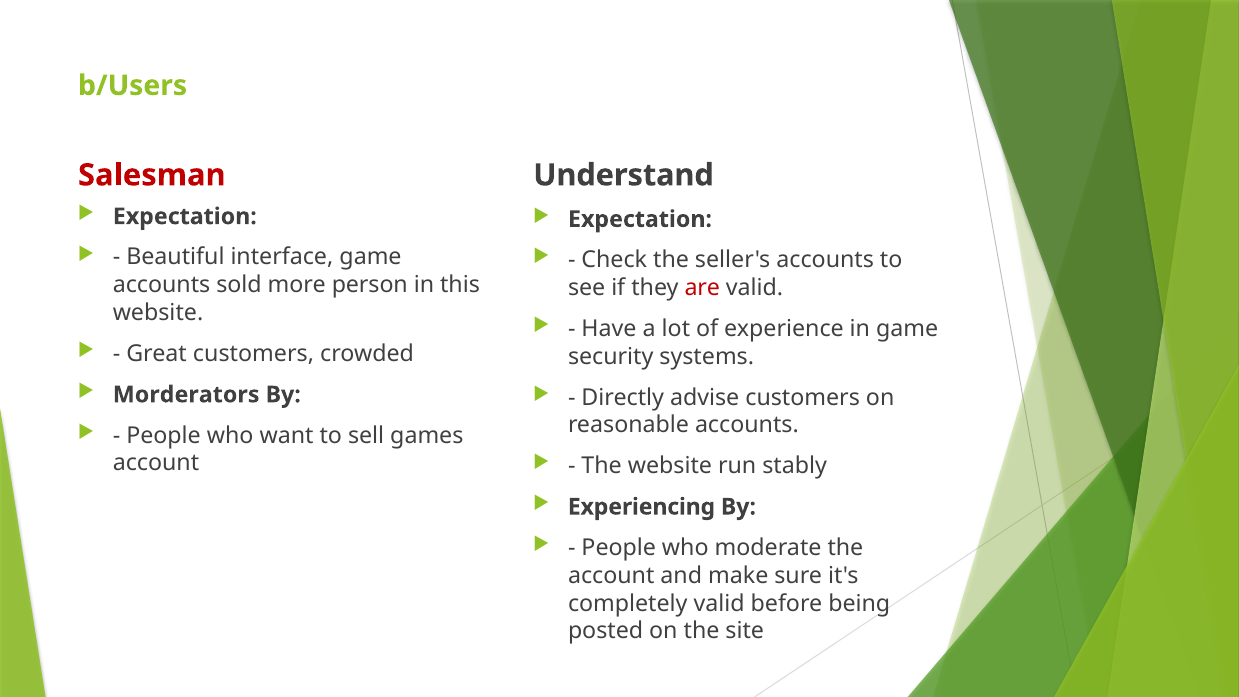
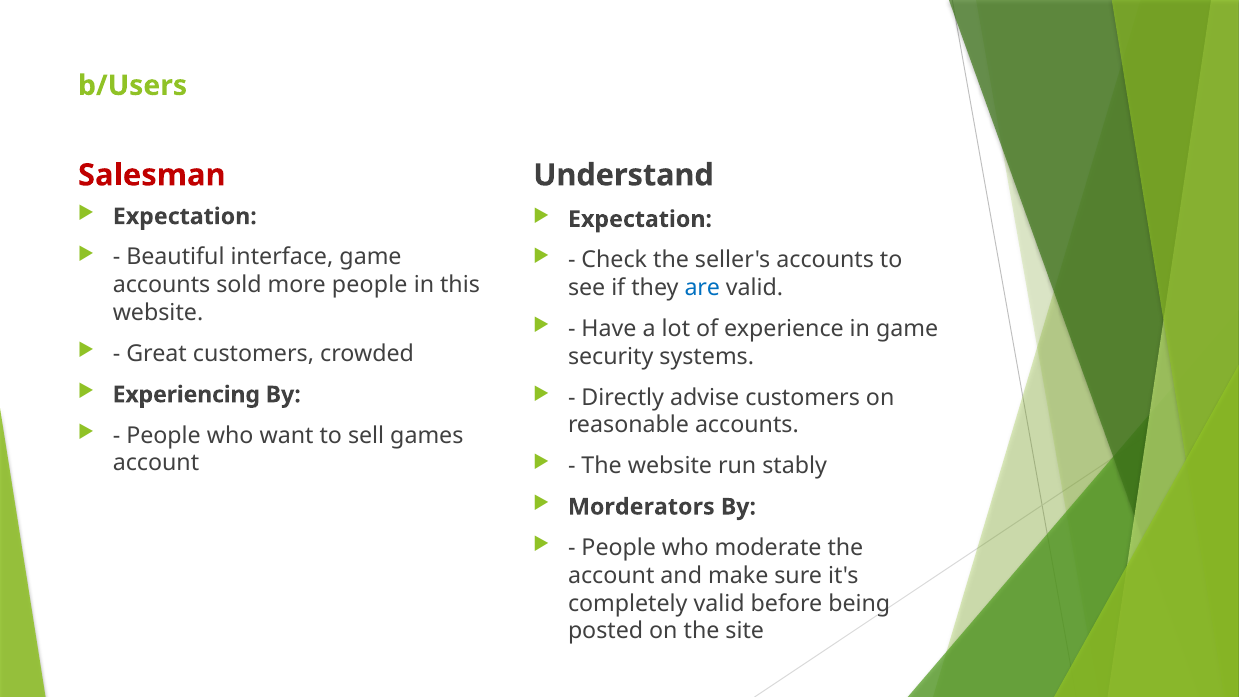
more person: person -> people
are colour: red -> blue
Morderators: Morderators -> Experiencing
Experiencing: Experiencing -> Morderators
